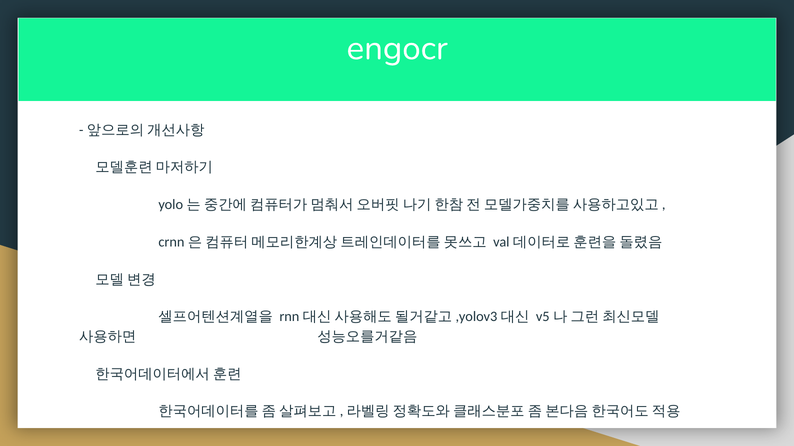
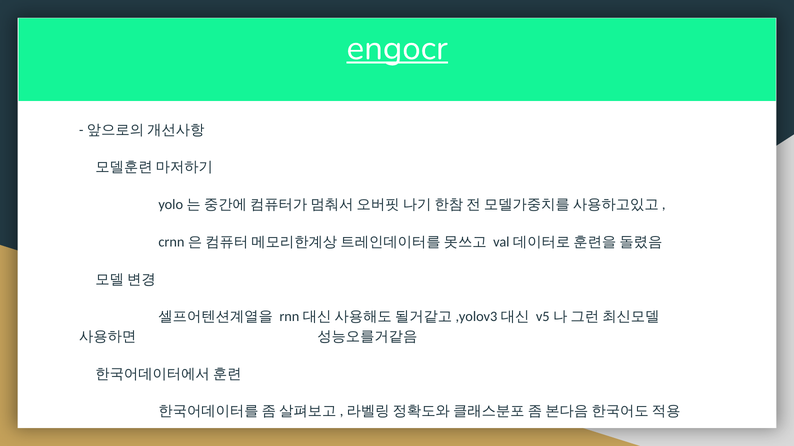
engocr underline: none -> present
